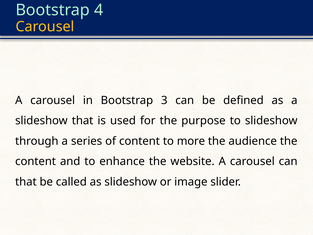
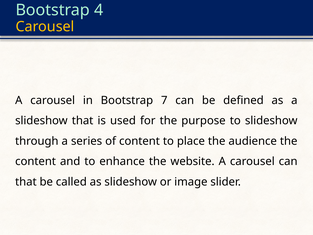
3: 3 -> 7
more: more -> place
